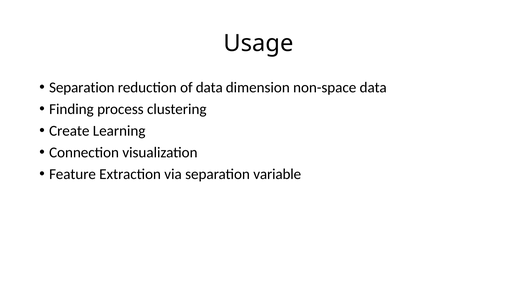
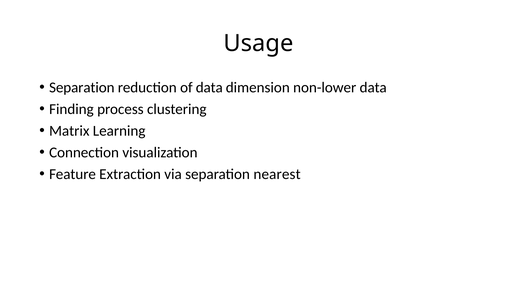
non-space: non-space -> non-lower
Create: Create -> Matrix
variable: variable -> nearest
